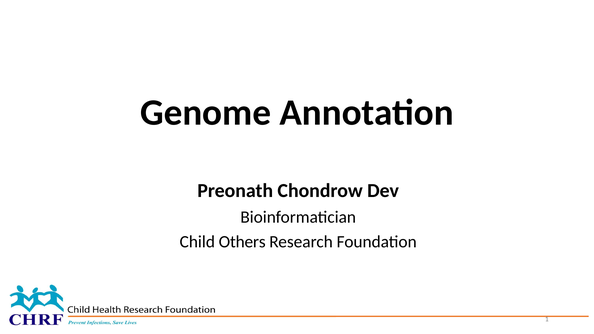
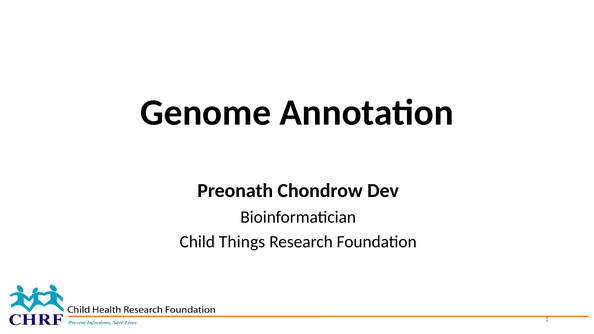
Others: Others -> Things
